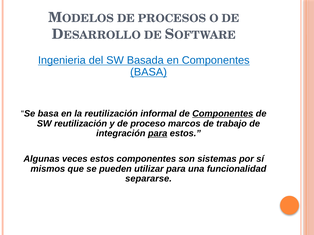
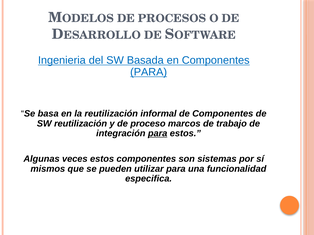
BASA at (149, 72): BASA -> PARA
Componentes at (223, 114) underline: present -> none
separarse: separarse -> especifica
